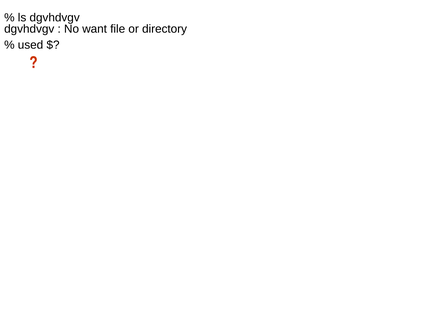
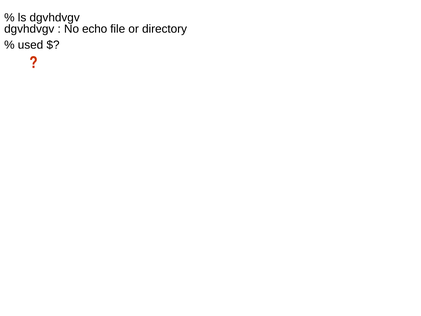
No want: want -> echo
